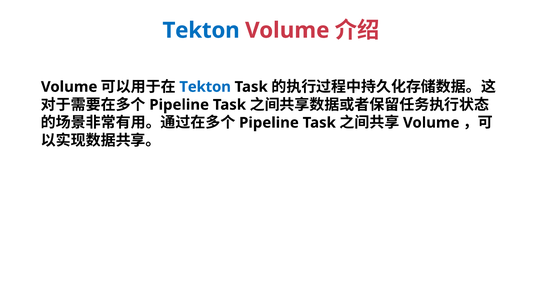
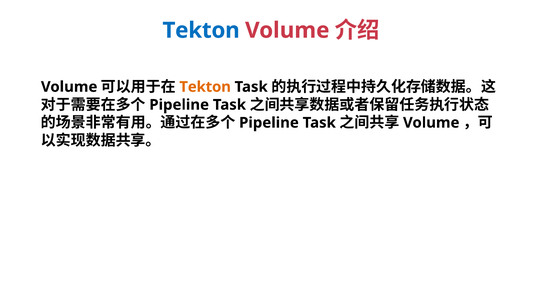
Tekton at (205, 87) colour: blue -> orange
